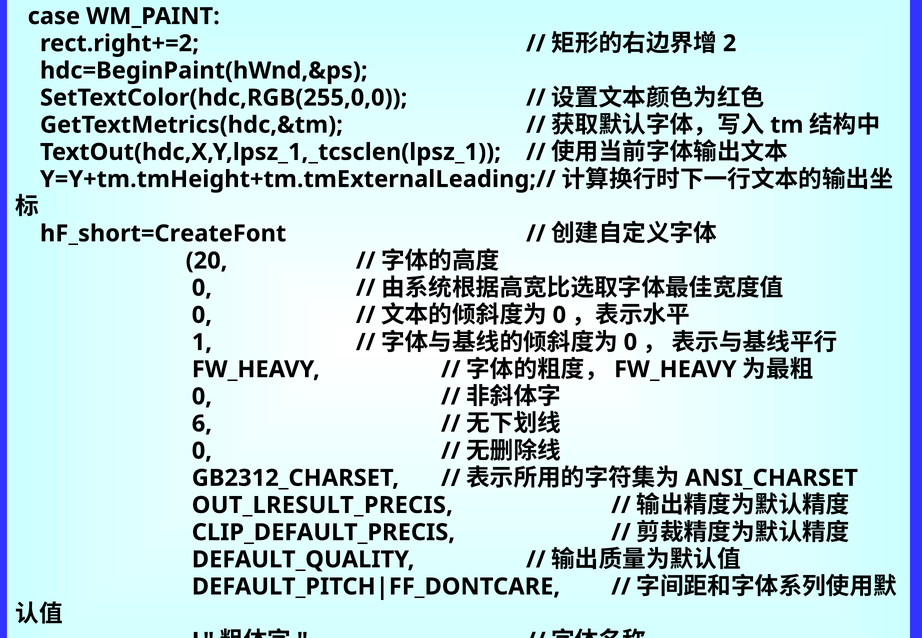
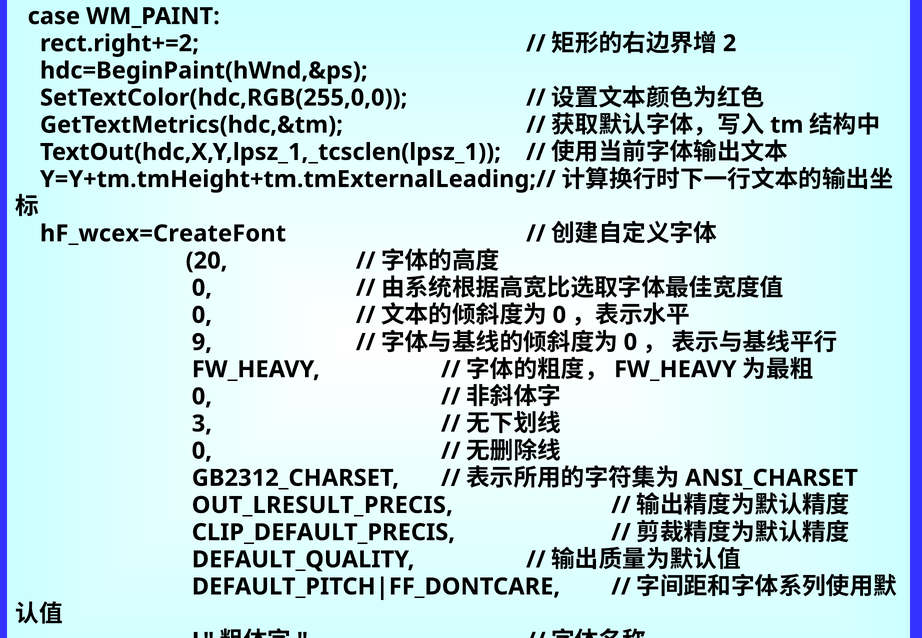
hF_short=CreateFont: hF_short=CreateFont -> hF_wcex=CreateFont
1: 1 -> 9
6: 6 -> 3
